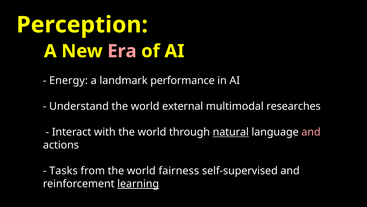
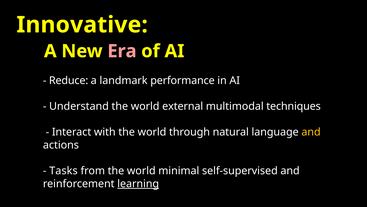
Perception: Perception -> Innovative
Energy: Energy -> Reduce
researches: researches -> techniques
natural underline: present -> none
and at (311, 132) colour: pink -> yellow
fairness: fairness -> minimal
